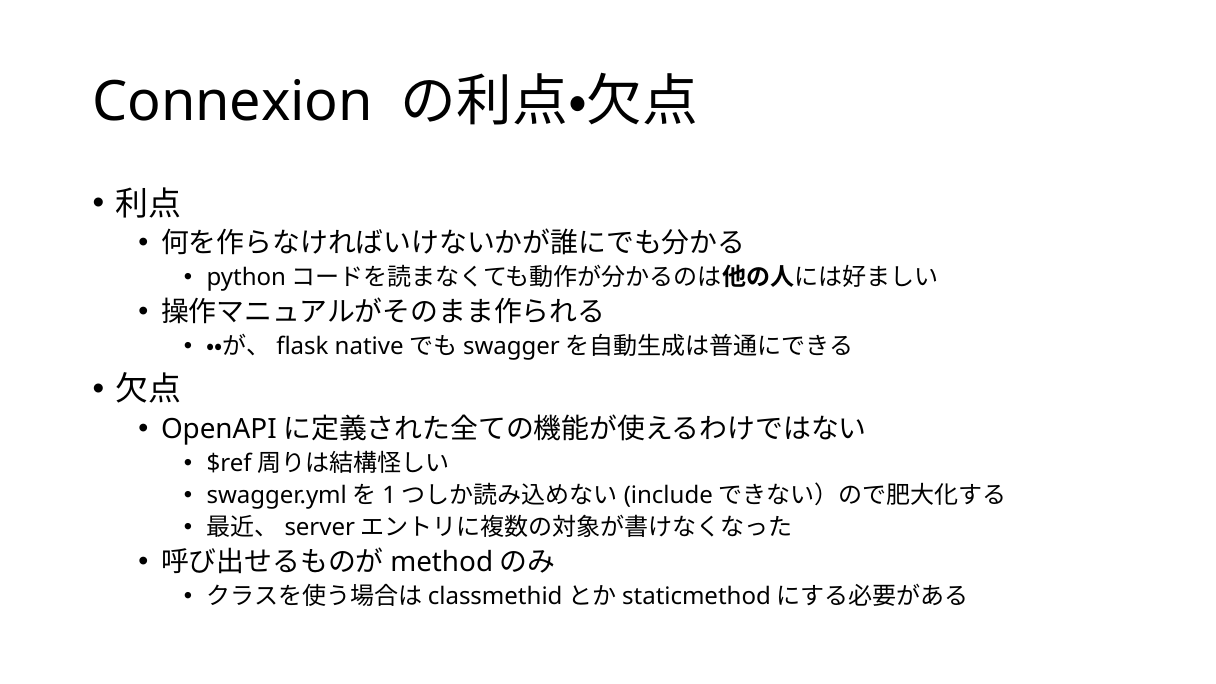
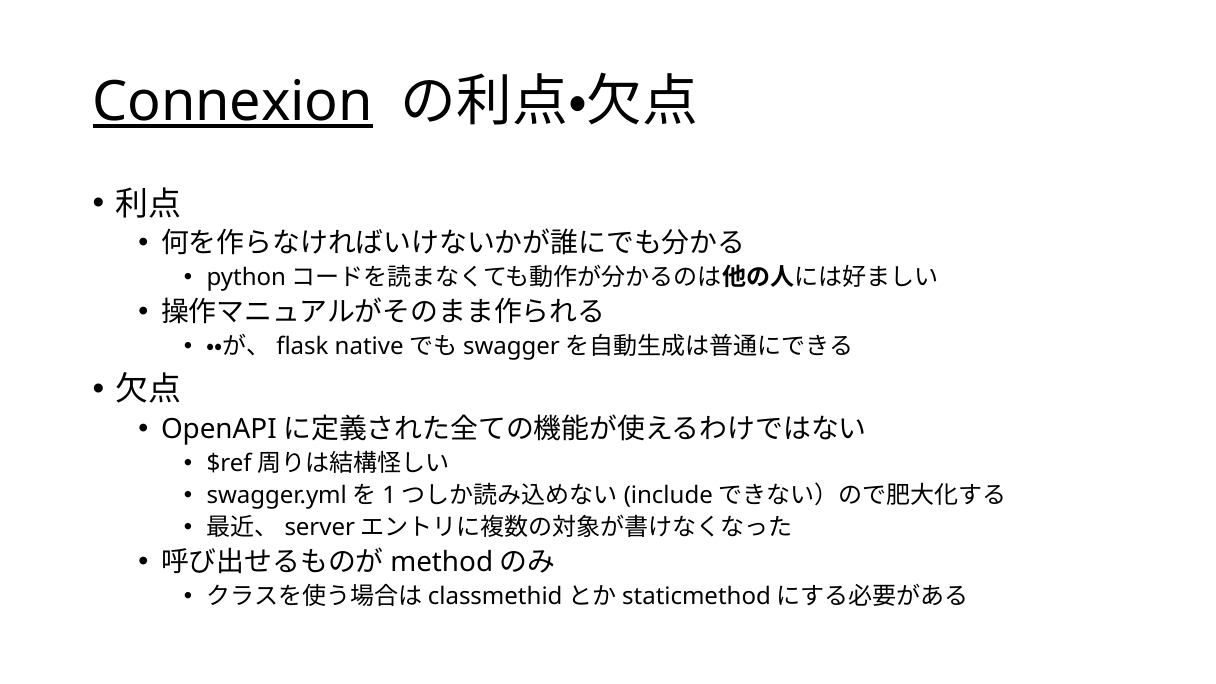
Connexion underline: none -> present
